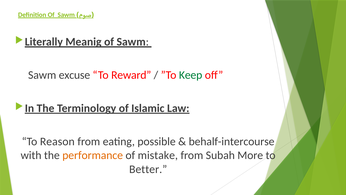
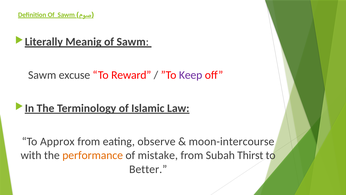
Keep colour: green -> purple
Reason: Reason -> Approx
possible: possible -> observe
behalf-intercourse: behalf-intercourse -> moon-intercourse
More: More -> Thirst
